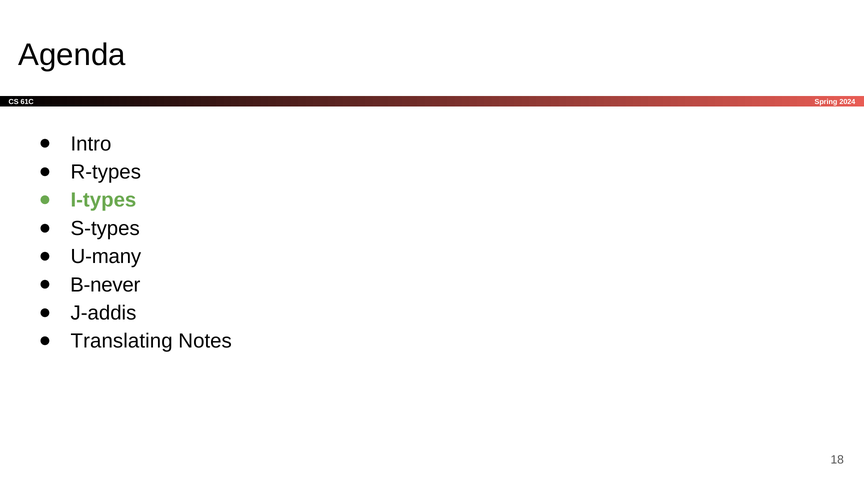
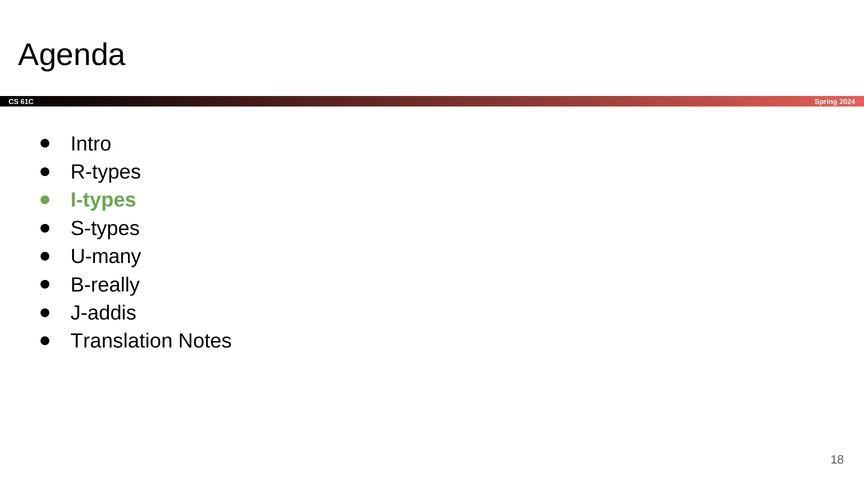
B-never: B-never -> B-really
Translating: Translating -> Translation
